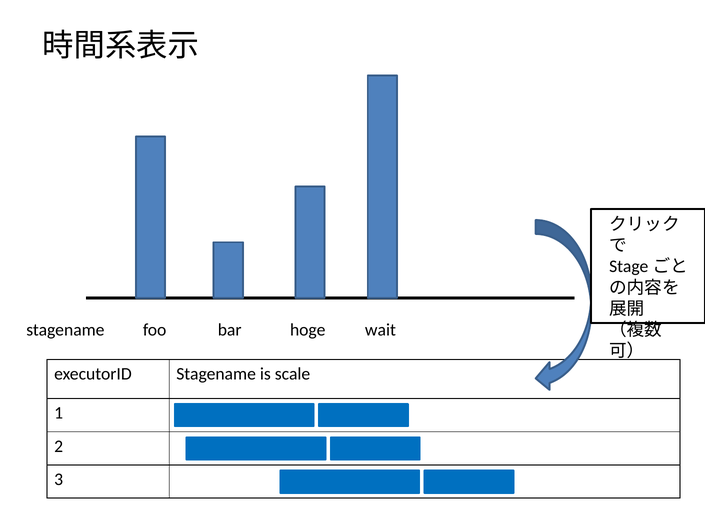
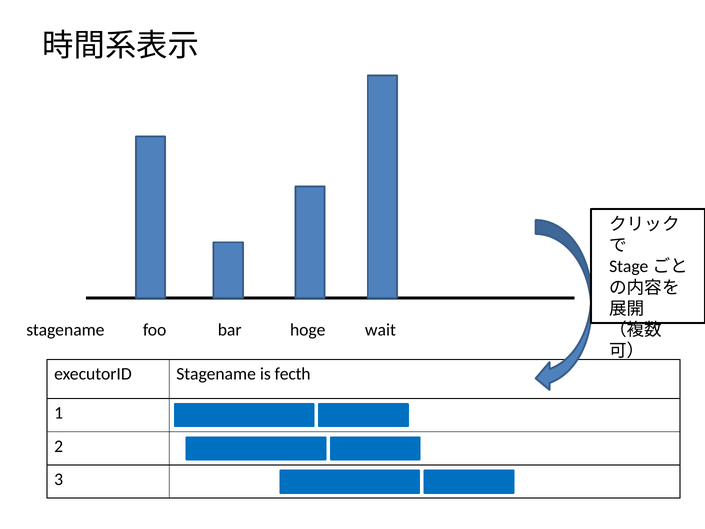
scale: scale -> fecth
